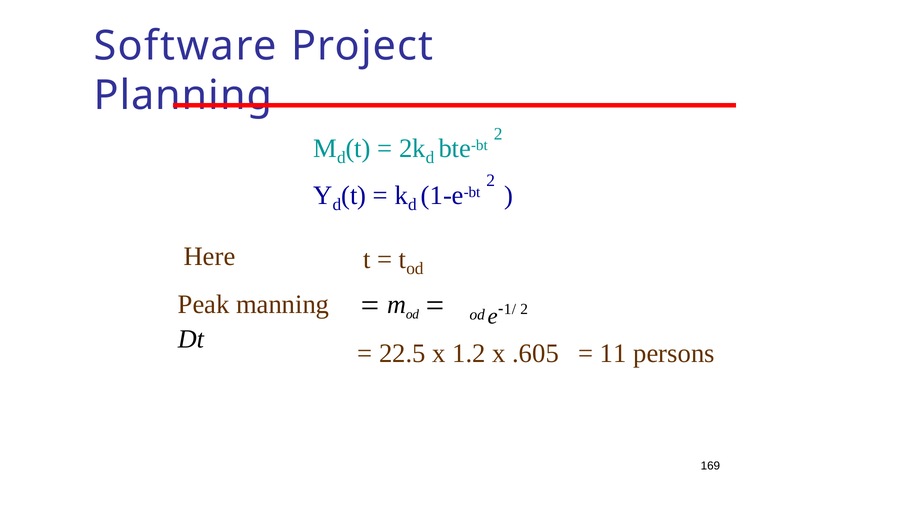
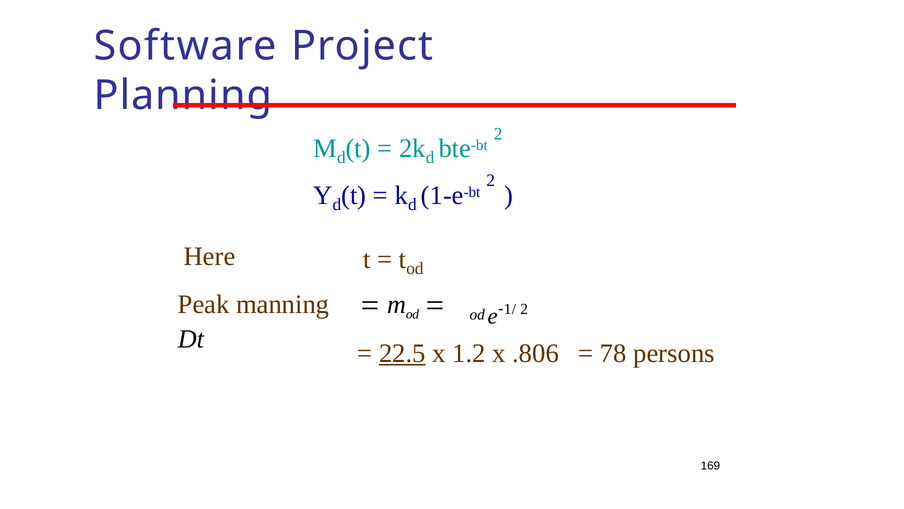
22.5 underline: none -> present
.605: .605 -> .806
11: 11 -> 78
